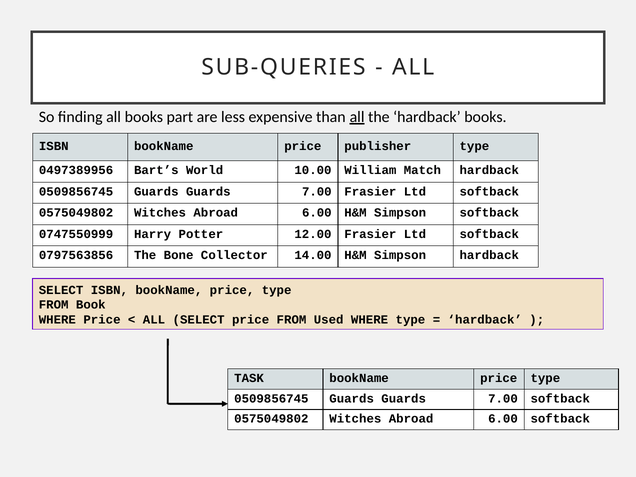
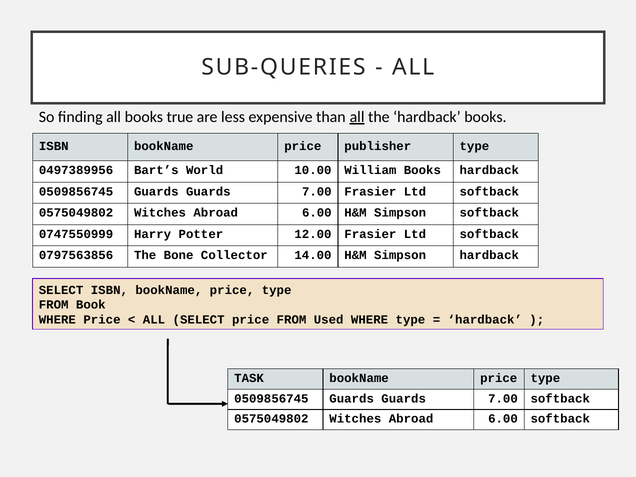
part: part -> true
William Match: Match -> Books
